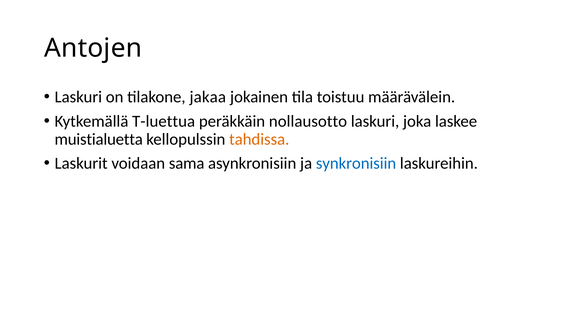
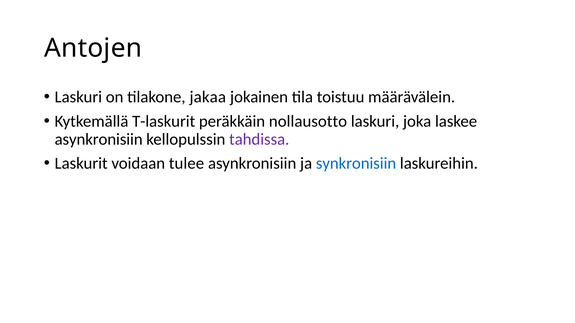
T-luettua: T-luettua -> T-laskurit
muistialuetta at (99, 139): muistialuetta -> asynkronisiin
tahdissa colour: orange -> purple
sama: sama -> tulee
